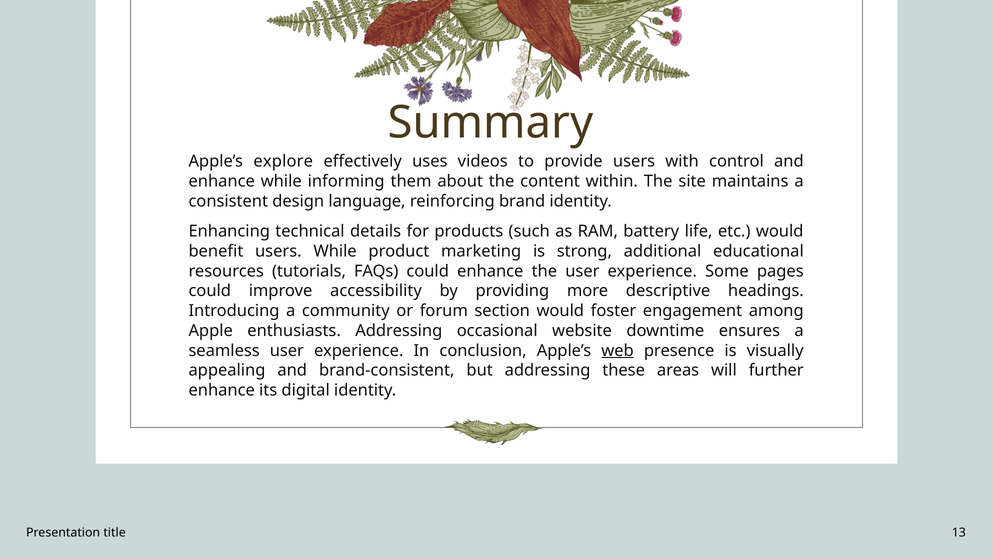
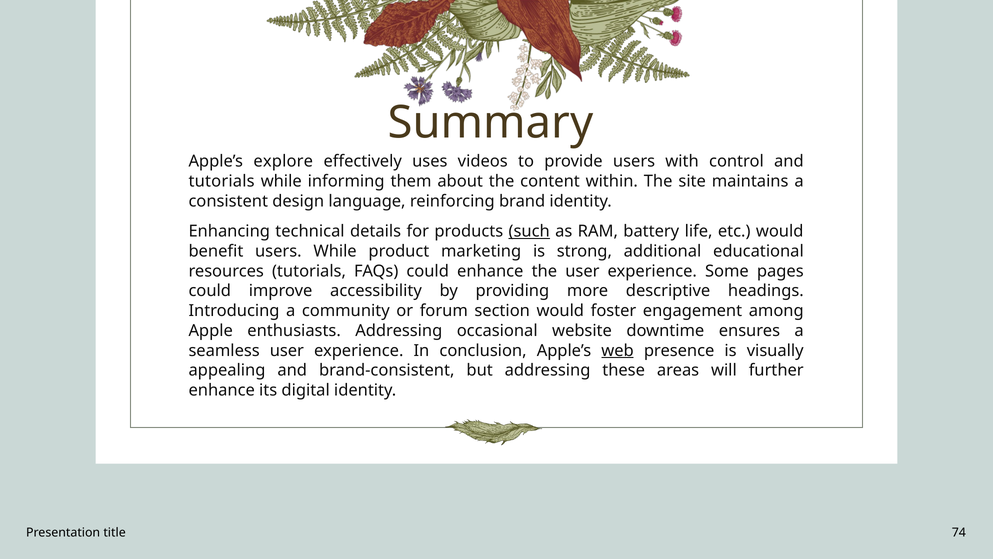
enhance at (222, 181): enhance -> tutorials
such underline: none -> present
13: 13 -> 74
